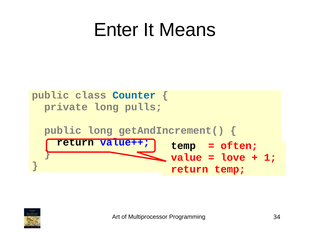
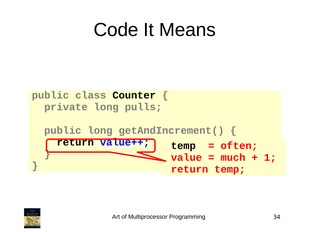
Enter: Enter -> Code
Counter colour: blue -> black
love: love -> much
